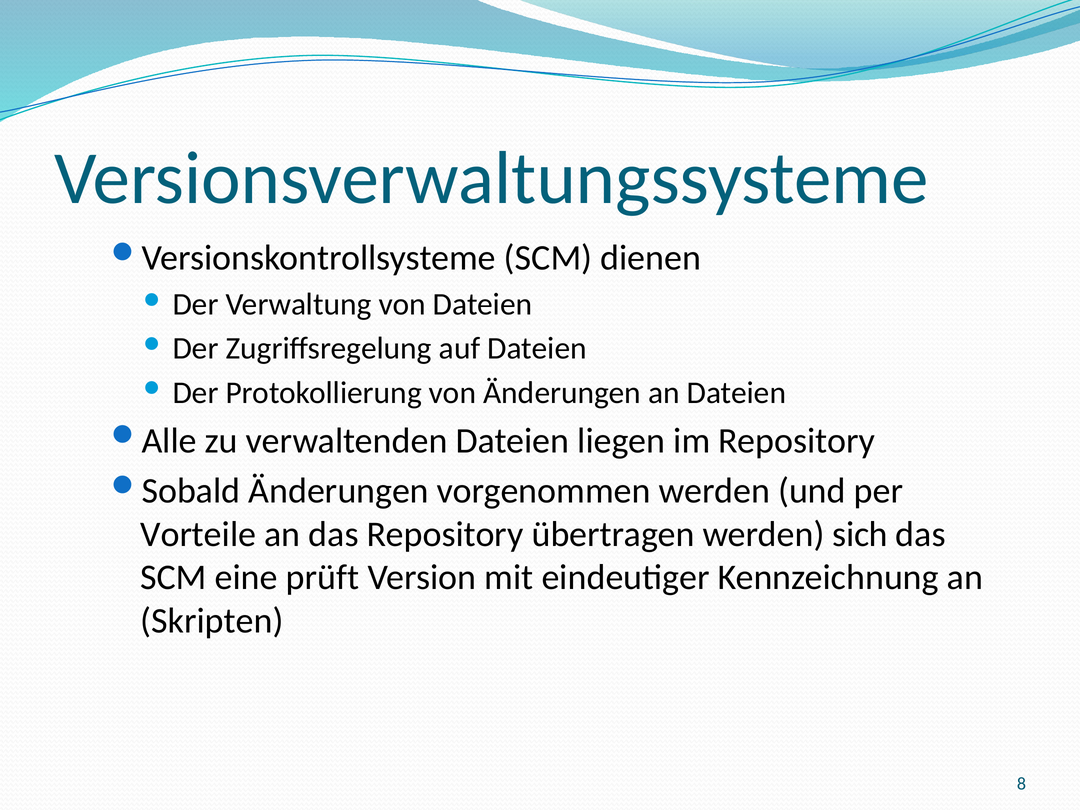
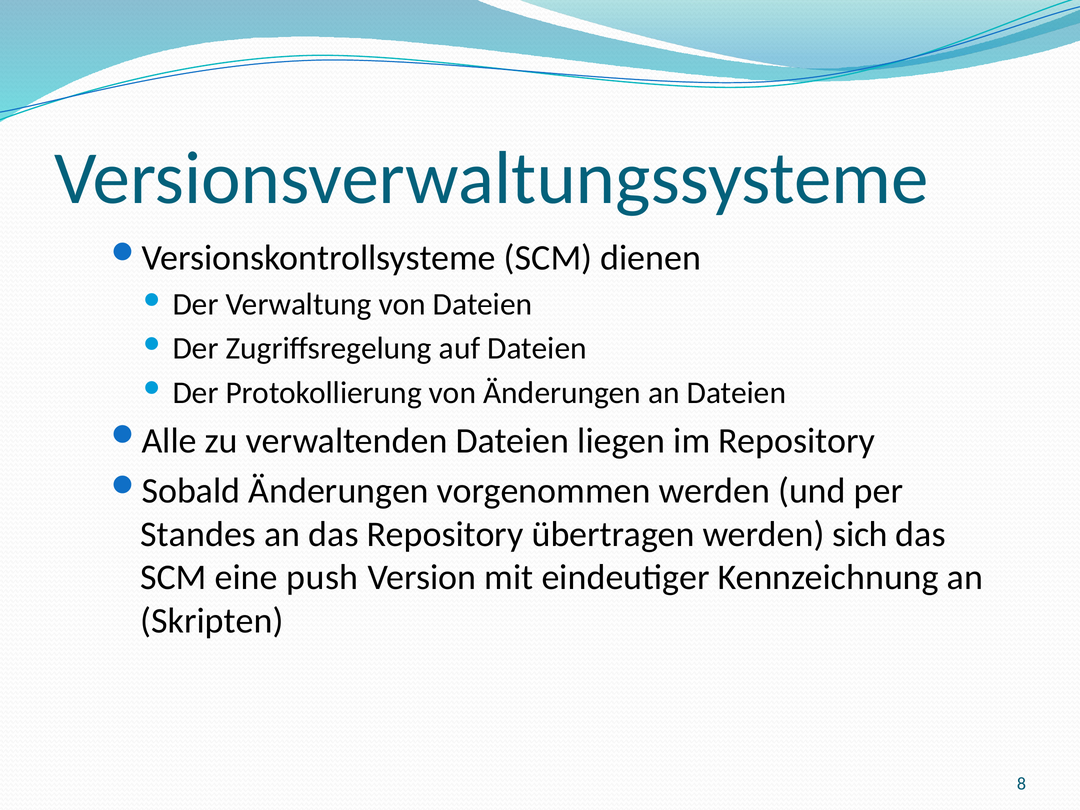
Vorteile: Vorteile -> Standes
prüft: prüft -> push
